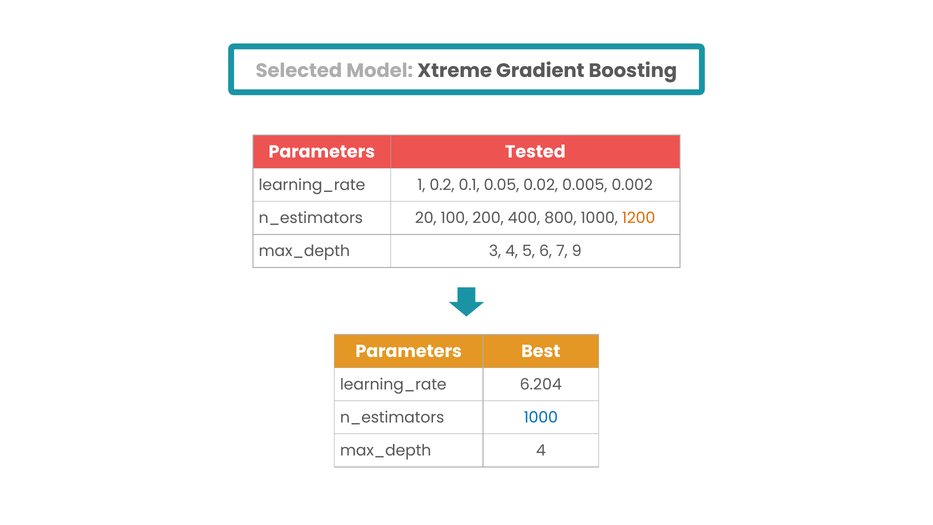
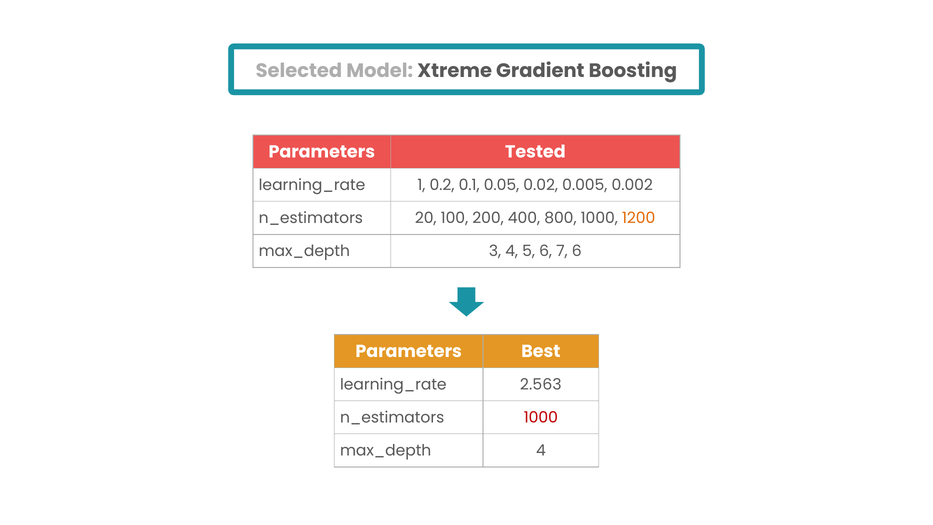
7 9: 9 -> 6
6.204: 6.204 -> 2.563
1000 at (541, 417) colour: blue -> red
